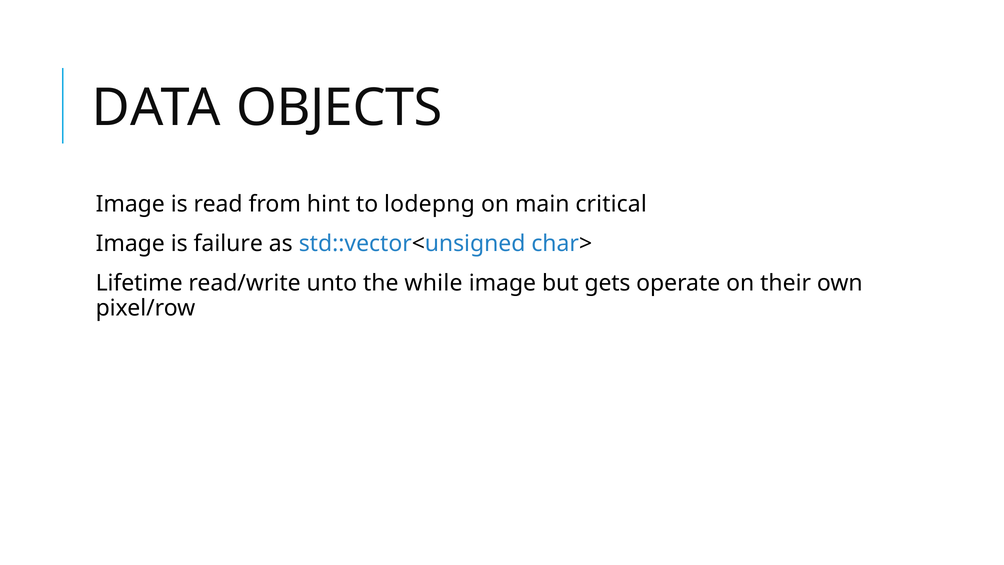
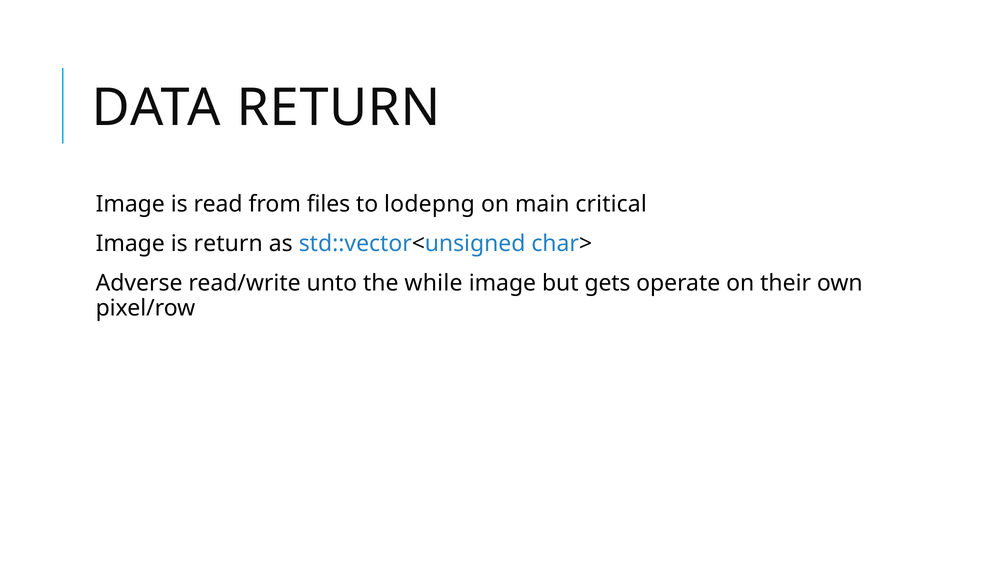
DATA OBJECTS: OBJECTS -> RETURN
hint: hint -> files
is failure: failure -> return
Lifetime: Lifetime -> Adverse
